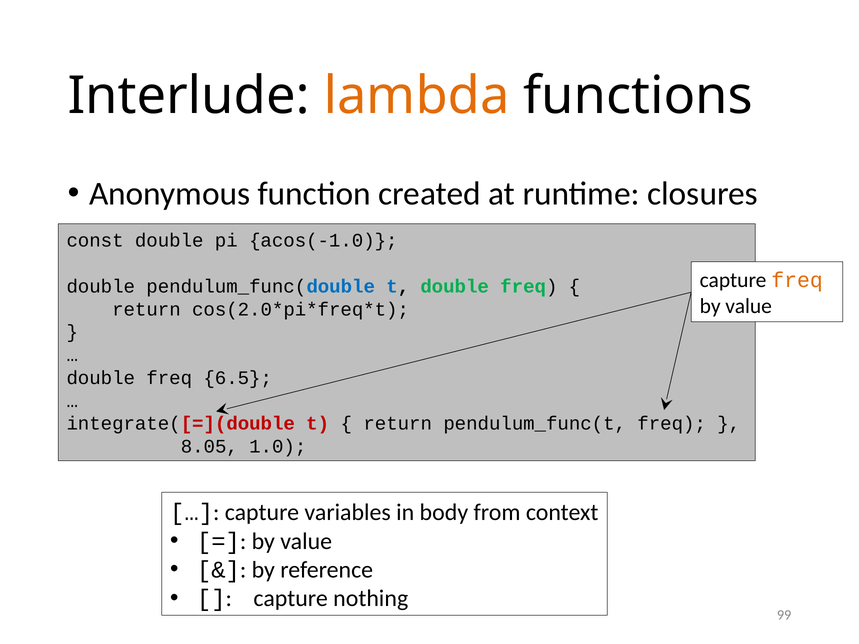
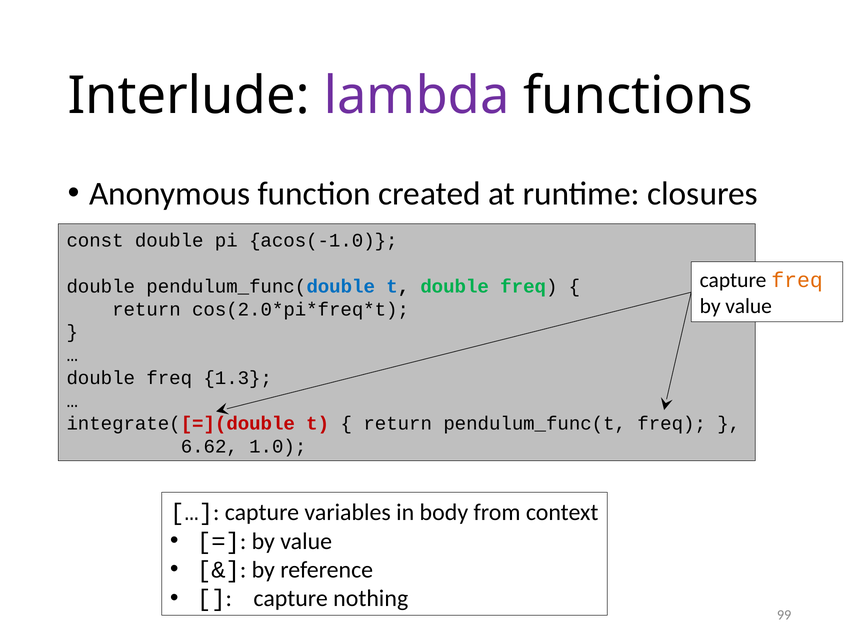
lambda colour: orange -> purple
6.5: 6.5 -> 1.3
8.05: 8.05 -> 6.62
